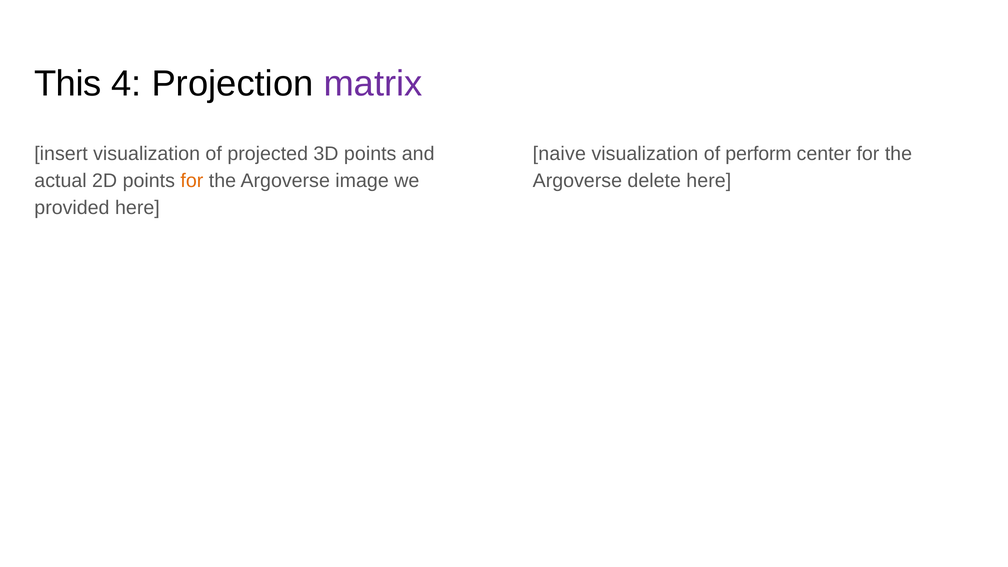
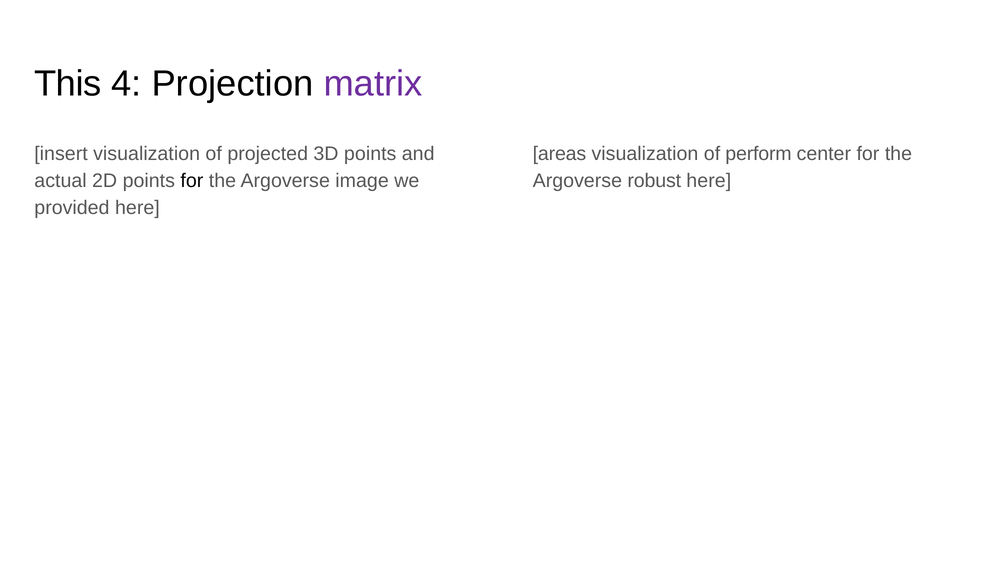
naive: naive -> areas
for at (192, 181) colour: orange -> black
delete: delete -> robust
